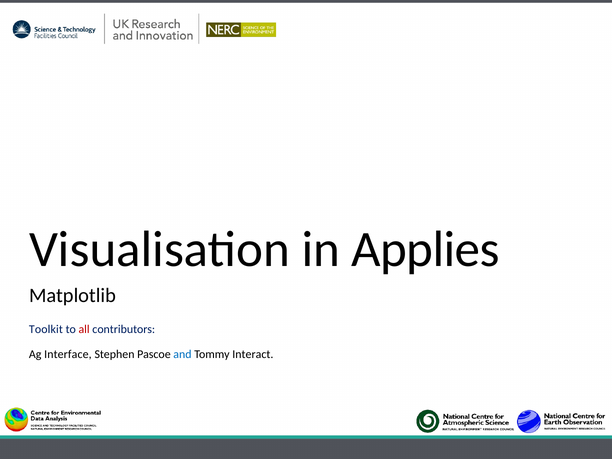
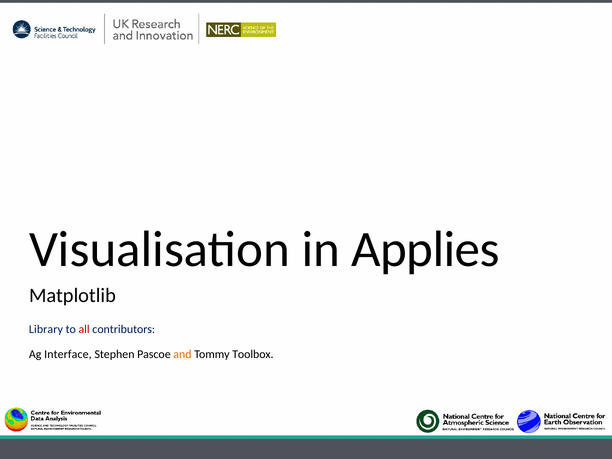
Toolkit: Toolkit -> Library
and colour: blue -> orange
Interact: Interact -> Toolbox
